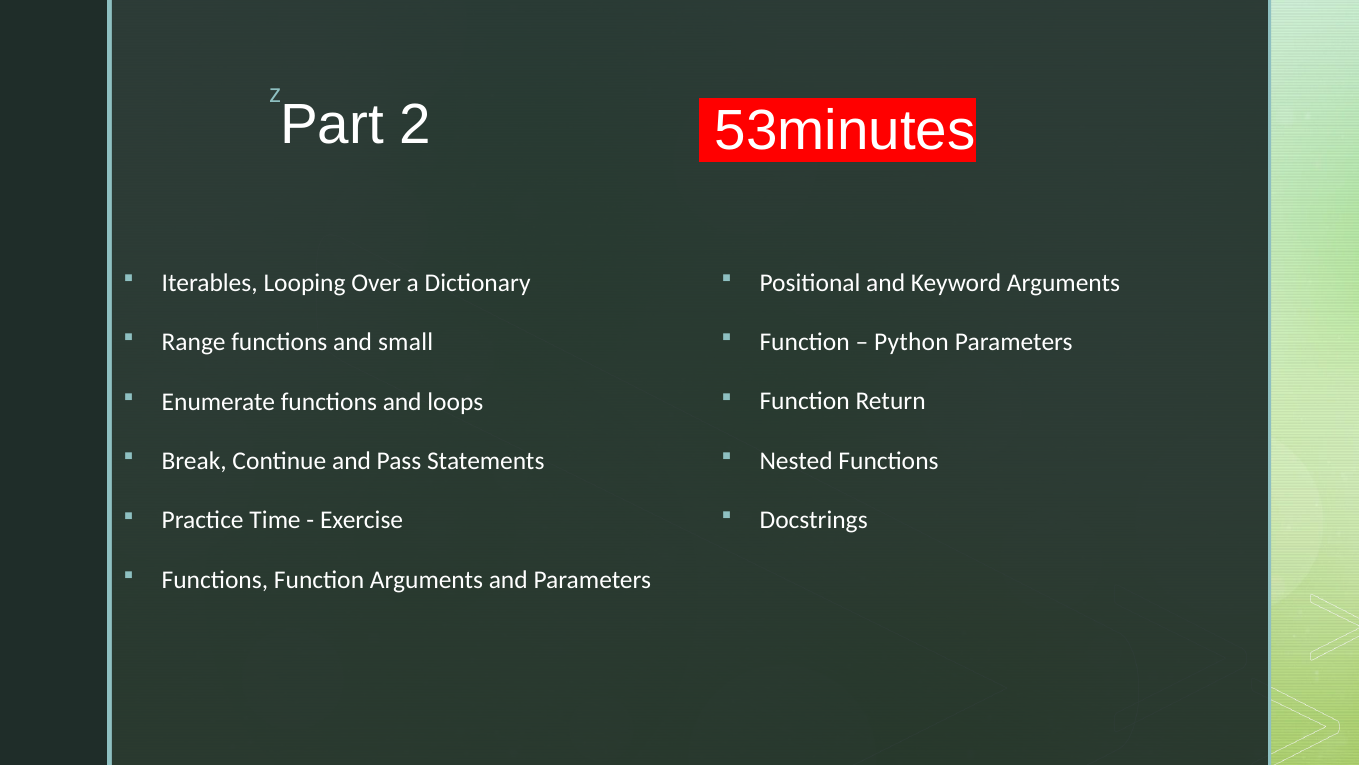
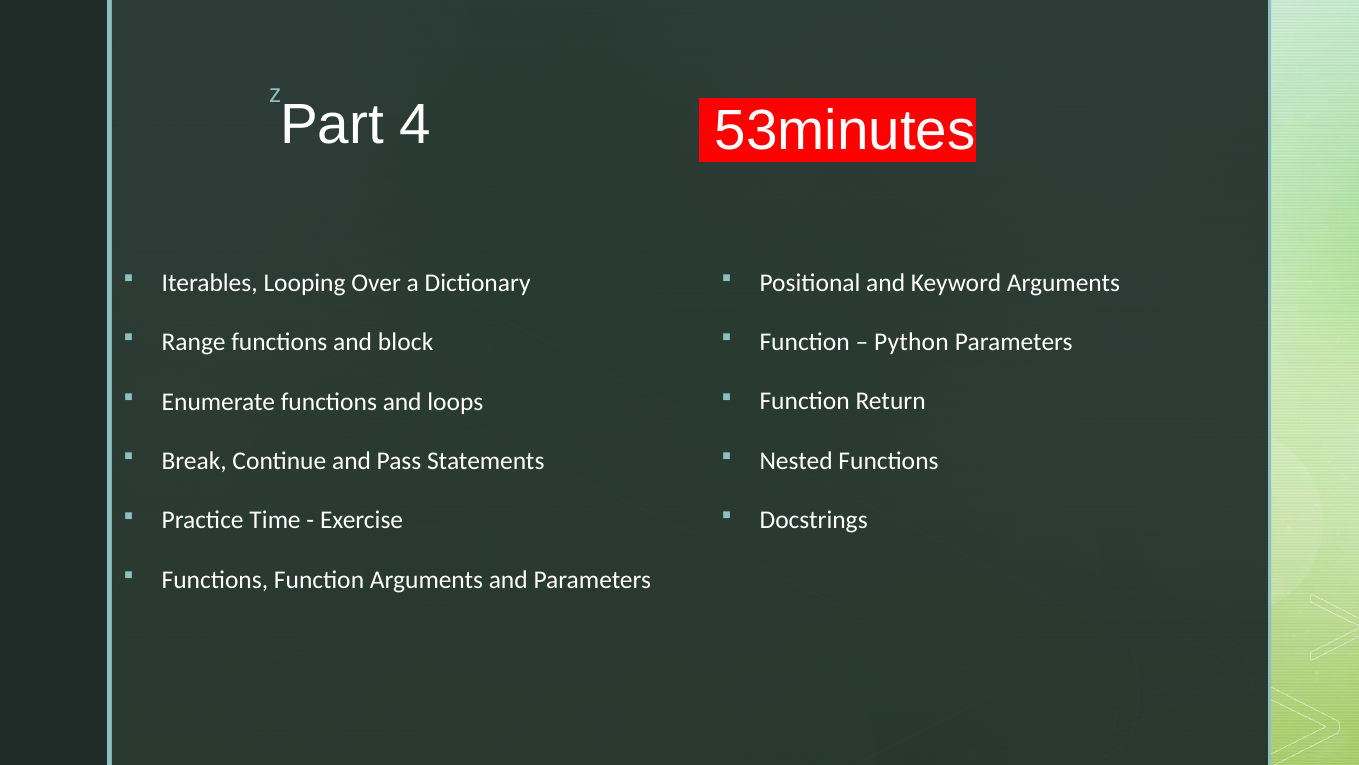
2: 2 -> 4
small: small -> block
